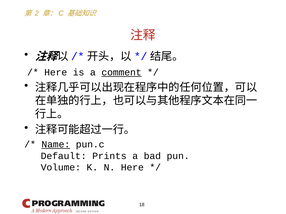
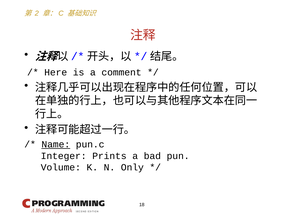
comment underline: present -> none
Default: Default -> Integer
N Here: Here -> Only
